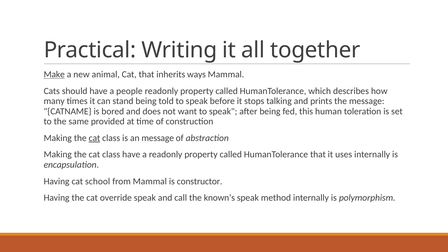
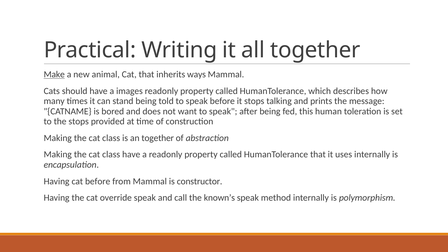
people: people -> images
the same: same -> stops
cat at (94, 138) underline: present -> none
an message: message -> together
cat school: school -> before
